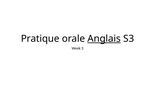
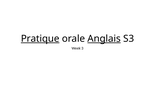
Pratique underline: none -> present
